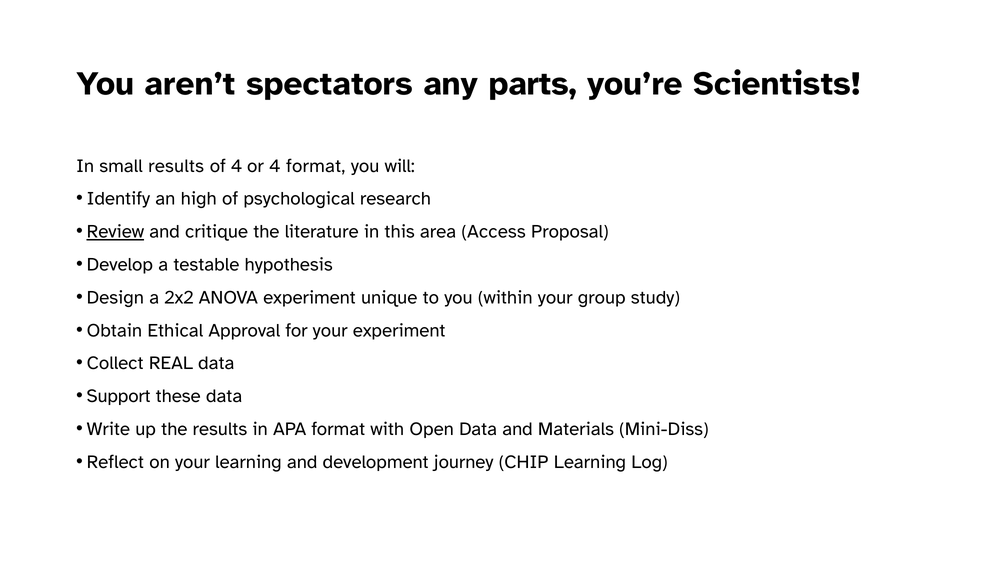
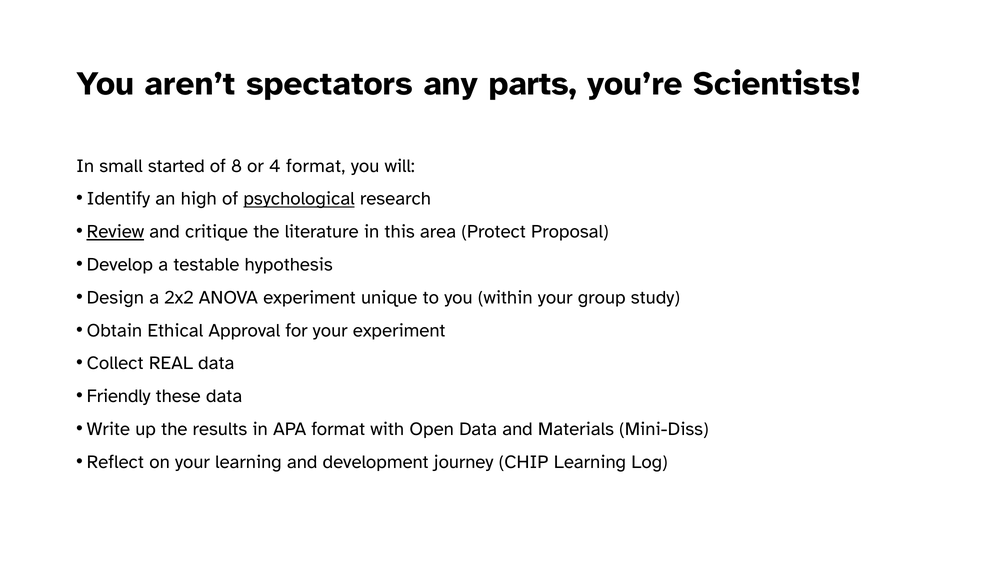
small results: results -> started
of 4: 4 -> 8
psychological underline: none -> present
Access: Access -> Protect
Support: Support -> Friendly
